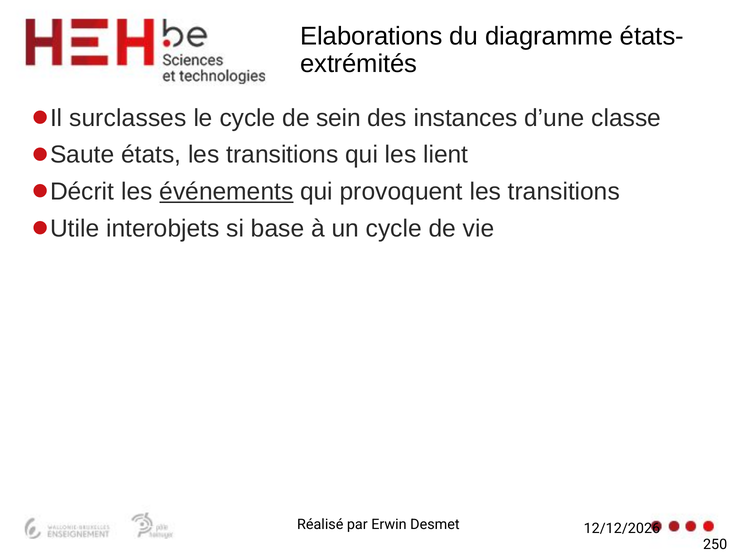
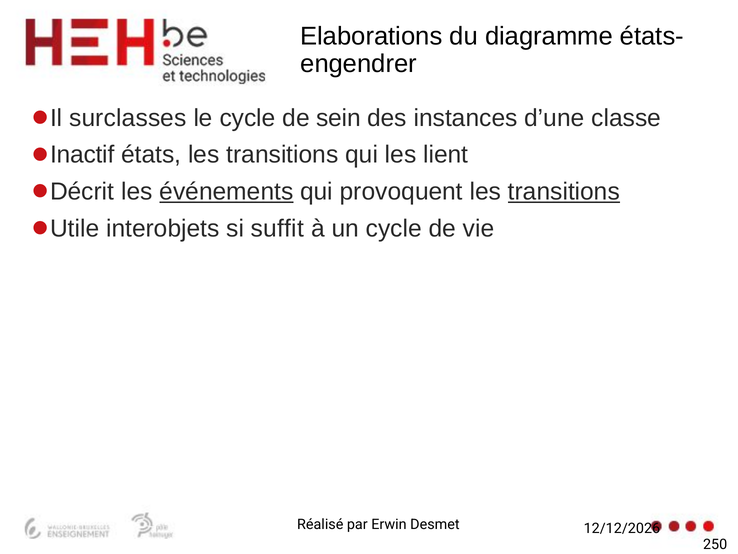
extrémités: extrémités -> engendrer
Saute: Saute -> Inactif
transitions at (564, 192) underline: none -> present
base: base -> suffit
